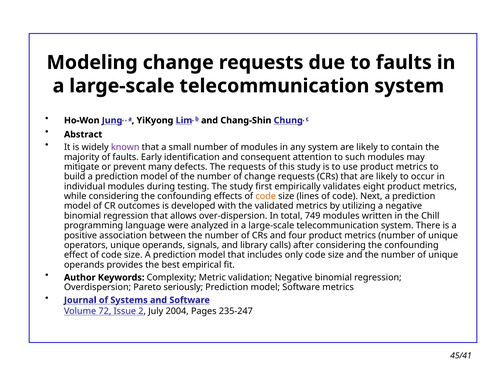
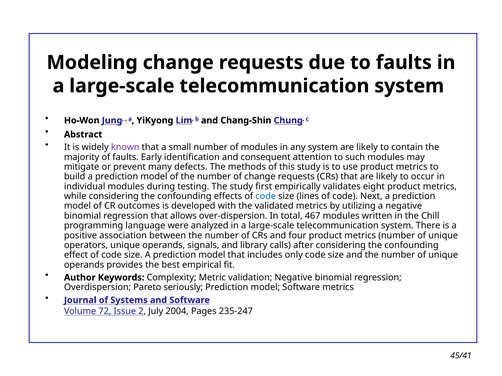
The requests: requests -> methods
code at (266, 196) colour: orange -> blue
749: 749 -> 467
